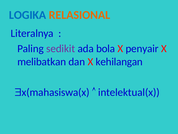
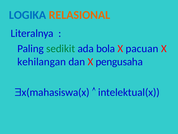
sedikit colour: purple -> green
penyair: penyair -> pacuan
melibatkan: melibatkan -> kehilangan
kehilangan: kehilangan -> pengusaha
